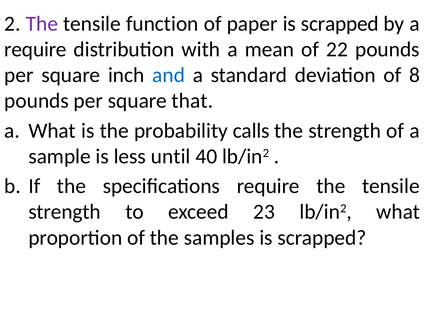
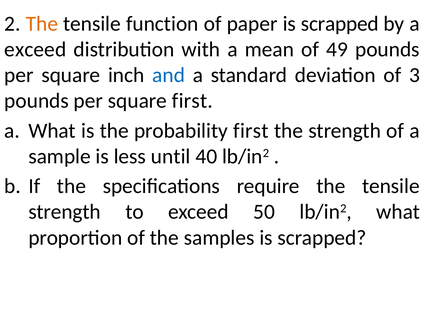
The at (42, 24) colour: purple -> orange
require at (35, 49): require -> exceed
22: 22 -> 49
8: 8 -> 3
square that: that -> first
probability calls: calls -> first
23: 23 -> 50
